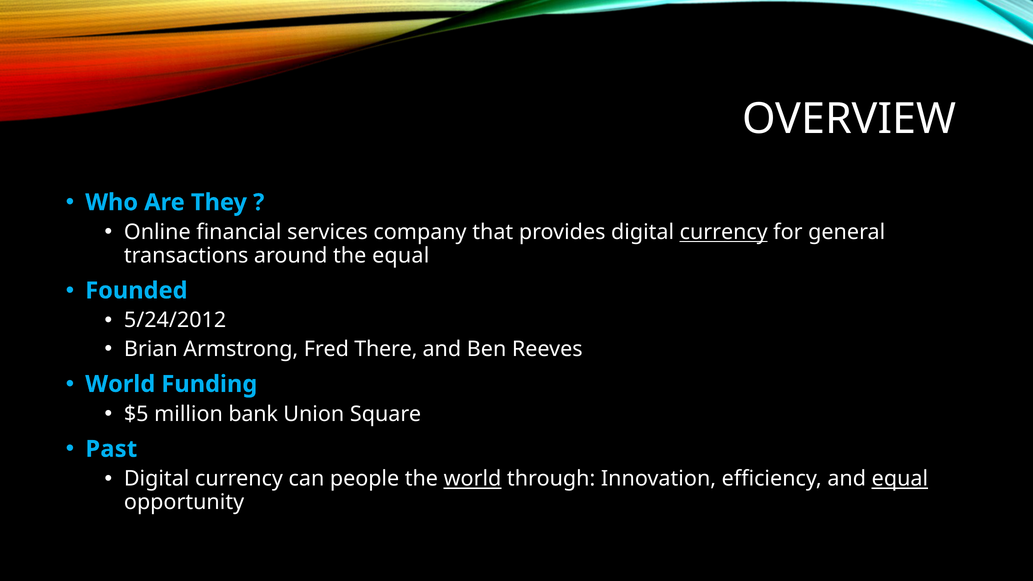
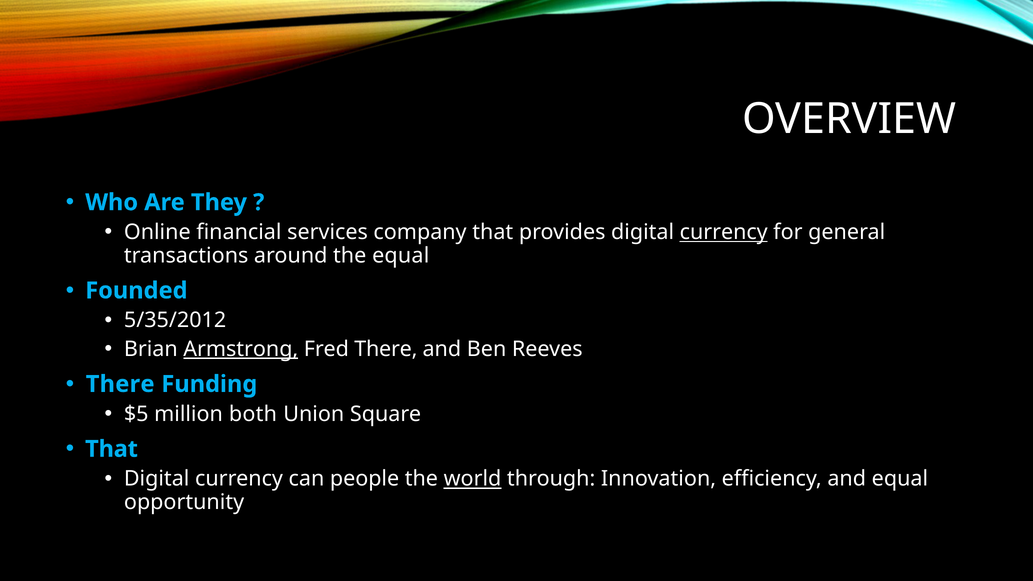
5/24/2012: 5/24/2012 -> 5/35/2012
Armstrong underline: none -> present
World at (120, 384): World -> There
bank: bank -> both
Past at (111, 449): Past -> That
equal at (900, 479) underline: present -> none
